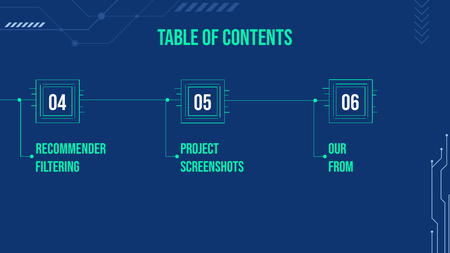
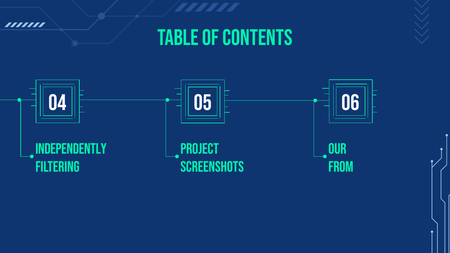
Recommender: Recommender -> Independently
